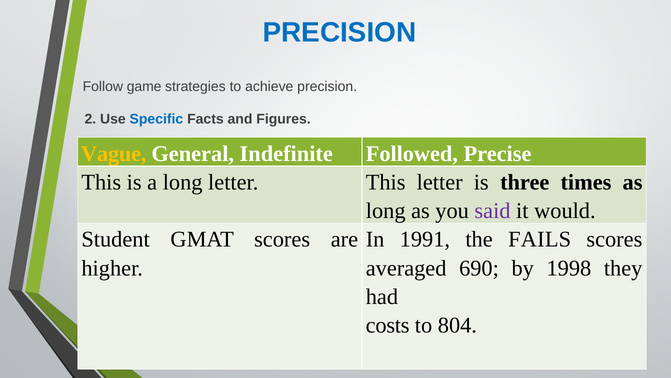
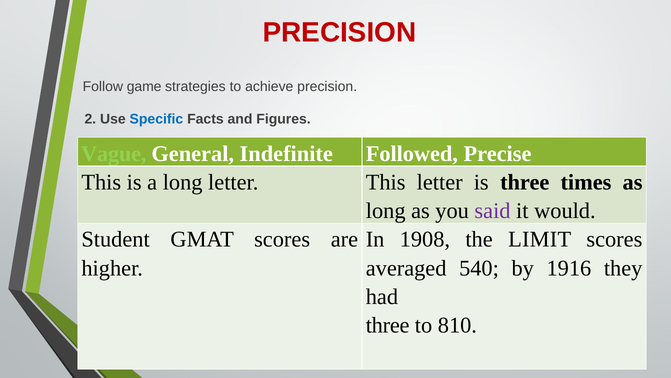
PRECISION at (339, 32) colour: blue -> red
Vague colour: yellow -> light green
1991: 1991 -> 1908
FAILS: FAILS -> LIMIT
690: 690 -> 540
1998: 1998 -> 1916
costs at (388, 325): costs -> three
804: 804 -> 810
